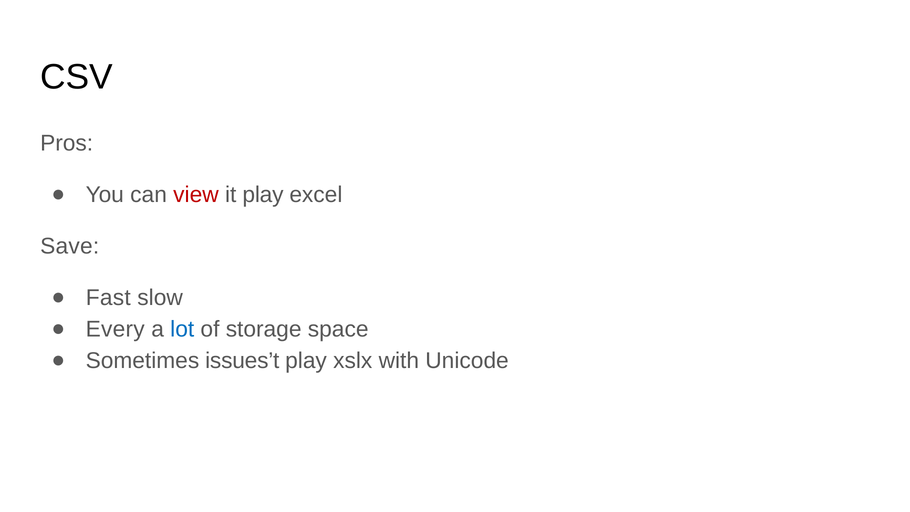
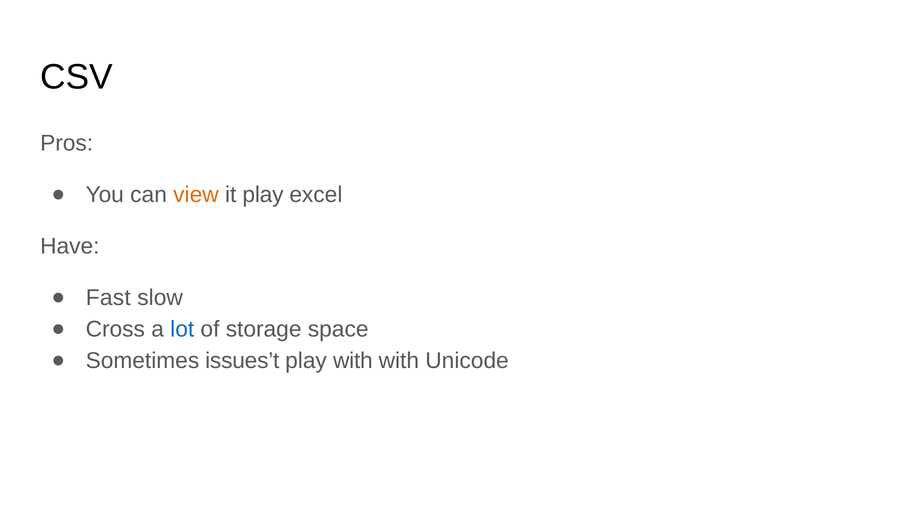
view colour: red -> orange
Save: Save -> Have
Every: Every -> Cross
play xslx: xslx -> with
